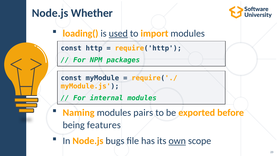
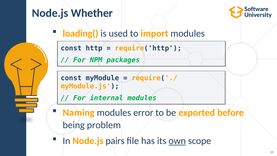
used underline: present -> none
pairs: pairs -> error
features: features -> problem
bugs: bugs -> pairs
